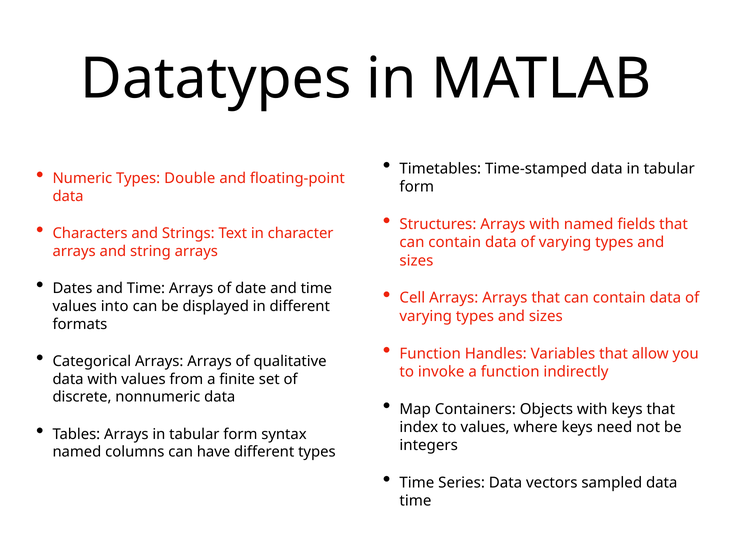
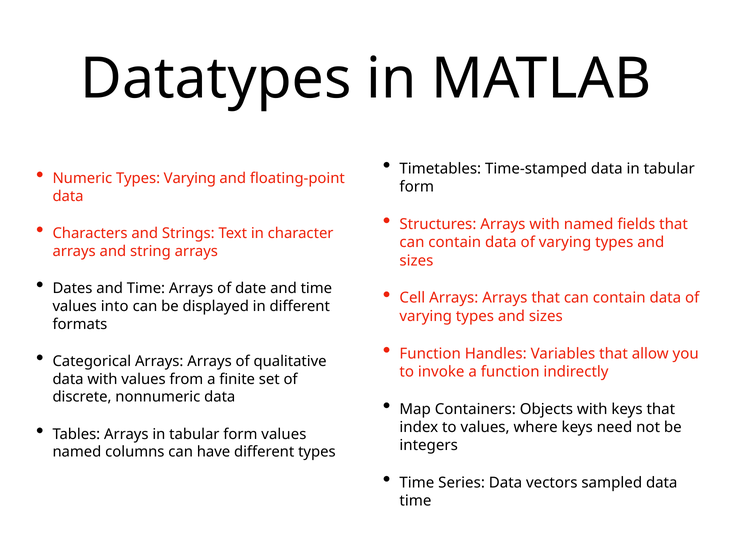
Types Double: Double -> Varying
form syntax: syntax -> values
